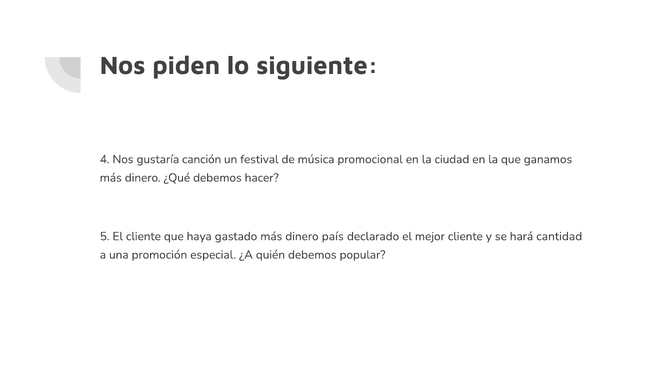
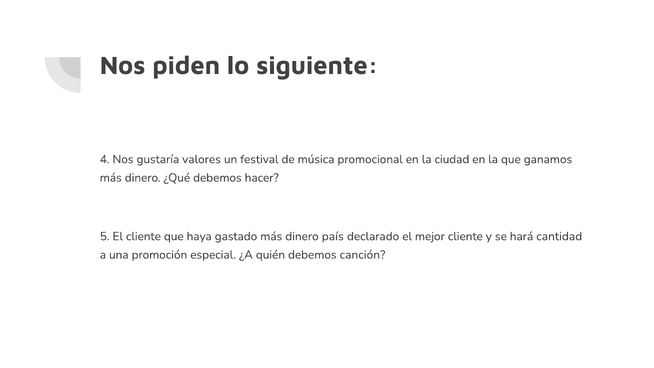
canción: canción -> valores
popular: popular -> canción
